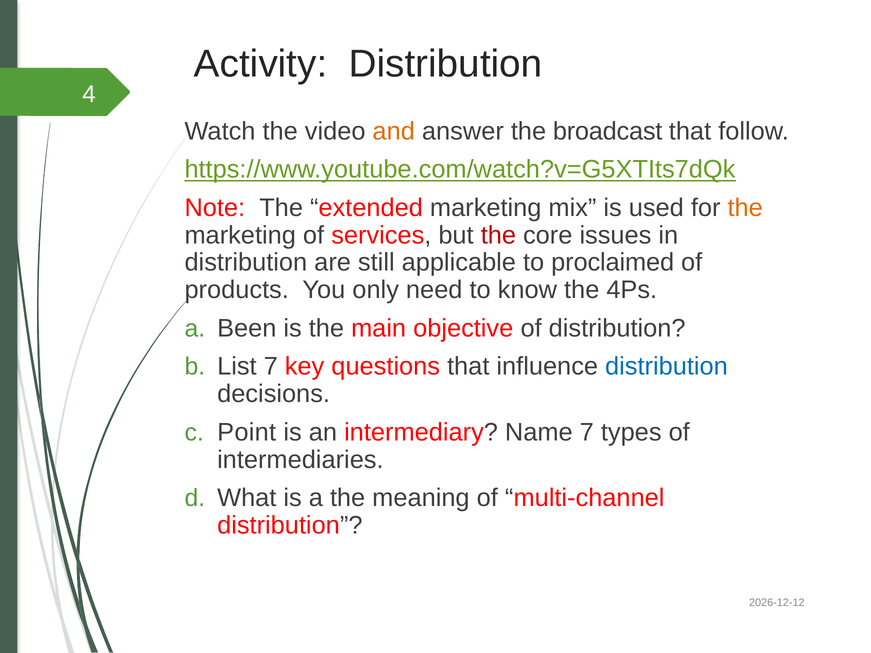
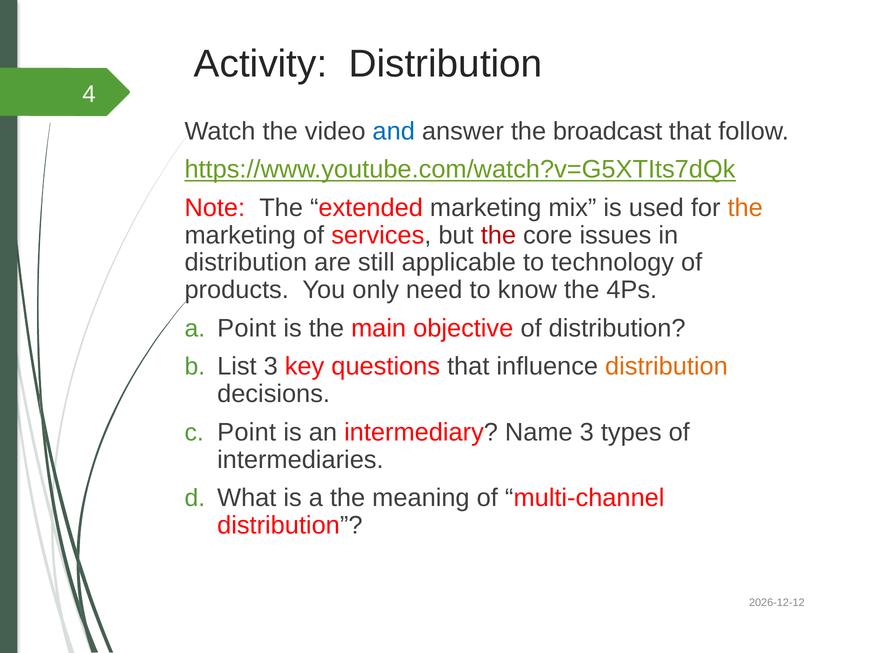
and colour: orange -> blue
proclaimed: proclaimed -> technology
a Been: Been -> Point
List 7: 7 -> 3
distribution at (666, 367) colour: blue -> orange
Name 7: 7 -> 3
